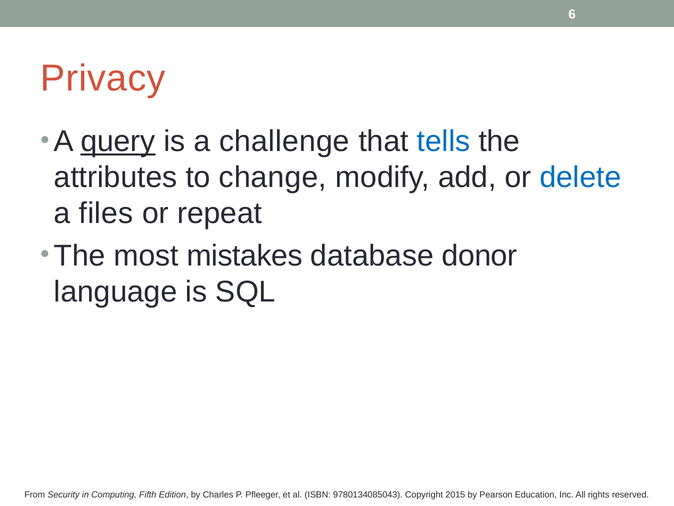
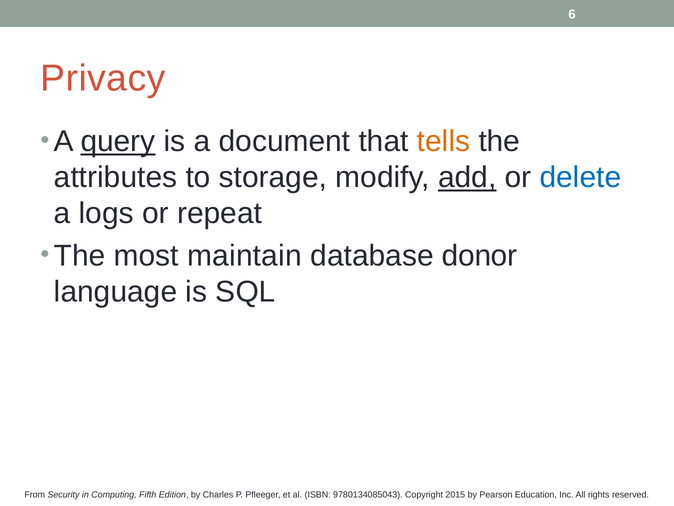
challenge: challenge -> document
tells colour: blue -> orange
change: change -> storage
add underline: none -> present
files: files -> logs
mistakes: mistakes -> maintain
